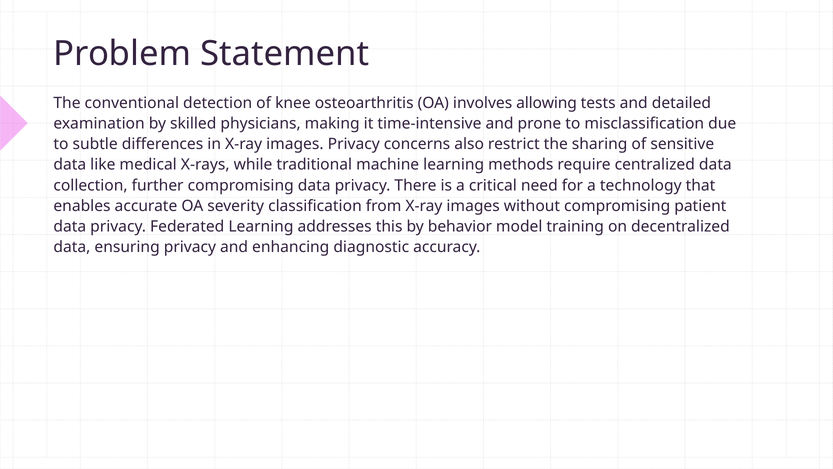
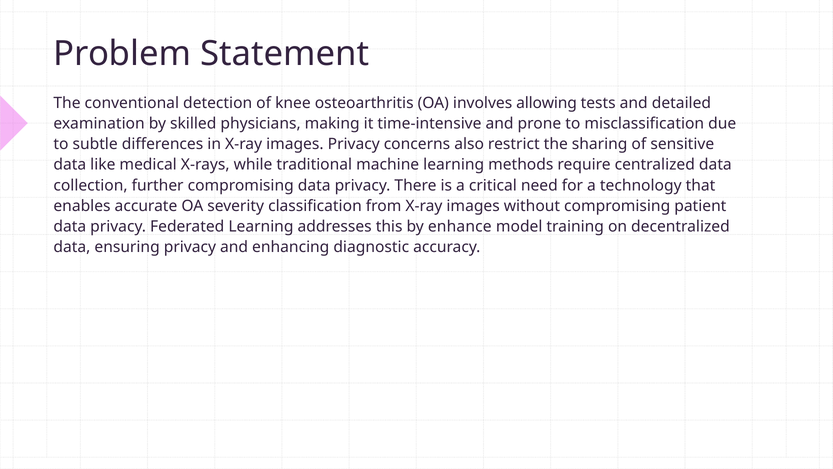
behavior: behavior -> enhance
